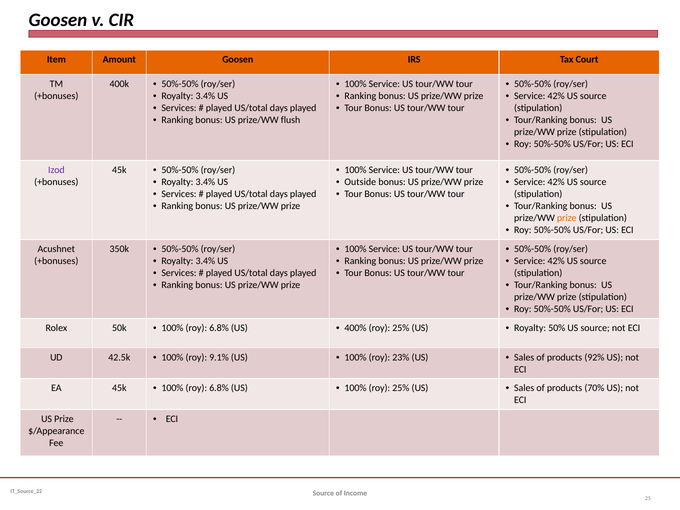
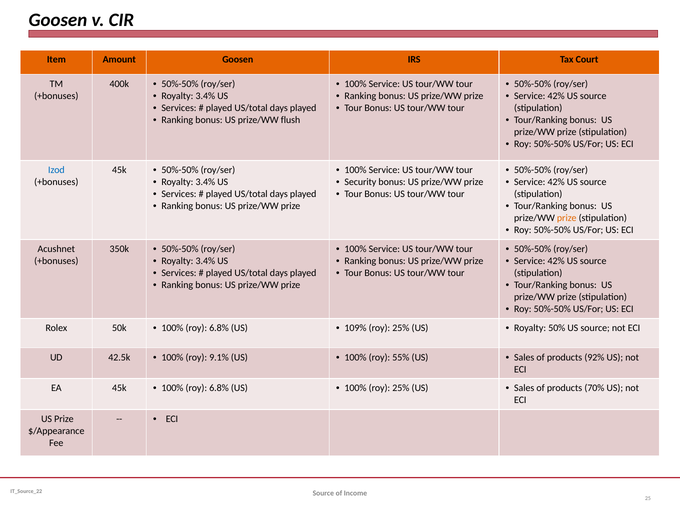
Izod colour: purple -> blue
Outside: Outside -> Security
400%: 400% -> 109%
23%: 23% -> 55%
